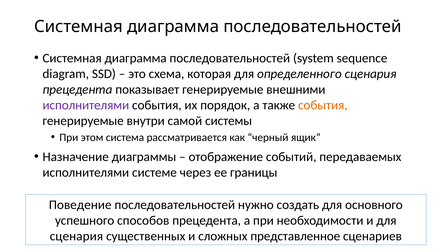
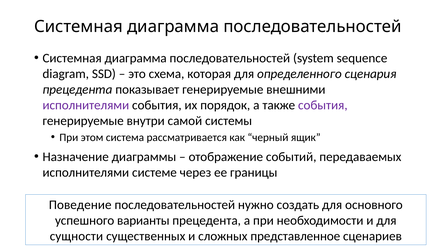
события at (323, 105) colour: orange -> purple
способов: способов -> варианты
сценария at (76, 236): сценария -> сущности
